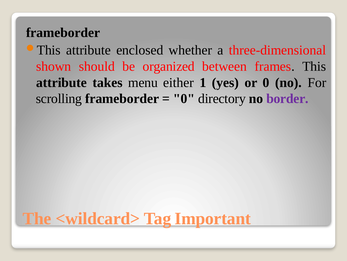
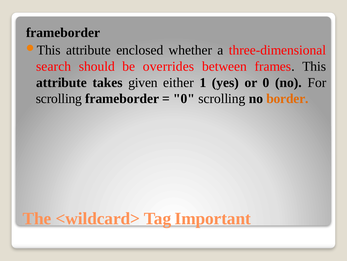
shown: shown -> search
organized: organized -> overrides
menu: menu -> given
0 directory: directory -> scrolling
border colour: purple -> orange
